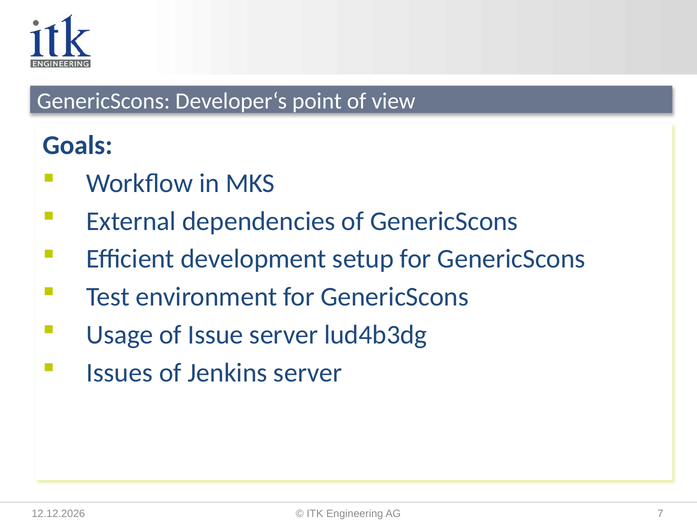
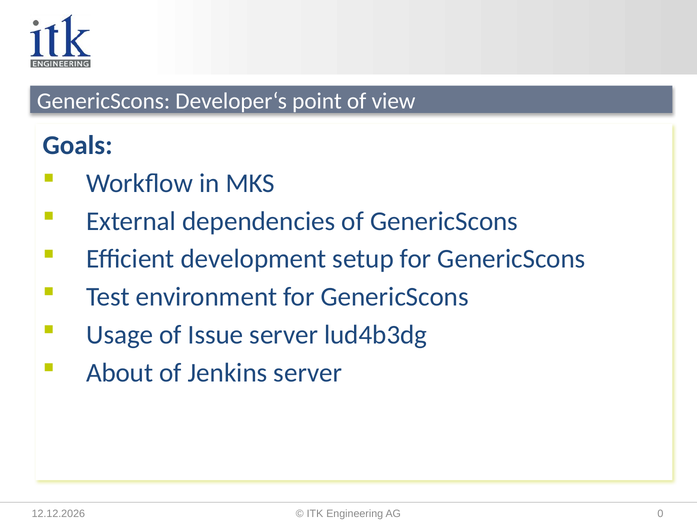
Issues: Issues -> About
7: 7 -> 0
